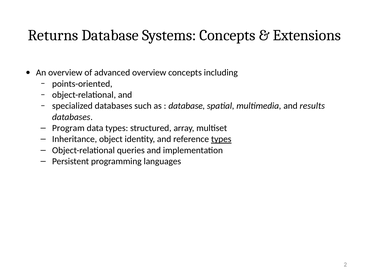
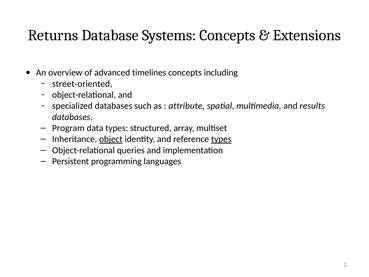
advanced overview: overview -> timelines
points-oriented: points-oriented -> street-oriented
database at (187, 106): database -> attribute
object underline: none -> present
